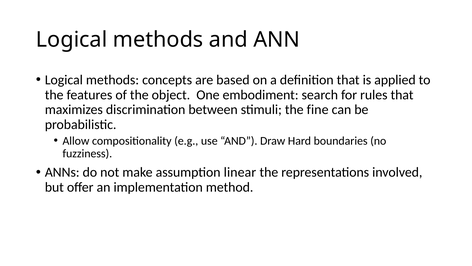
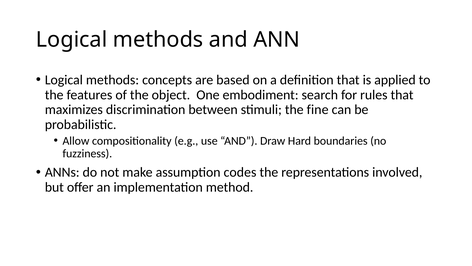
linear: linear -> codes
